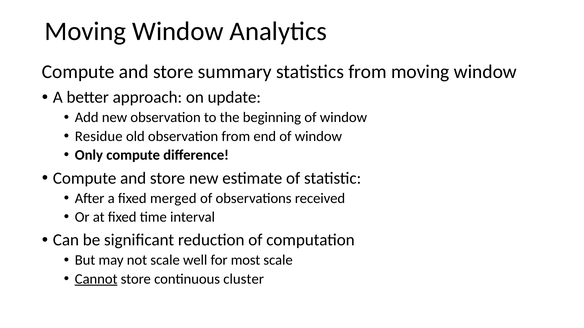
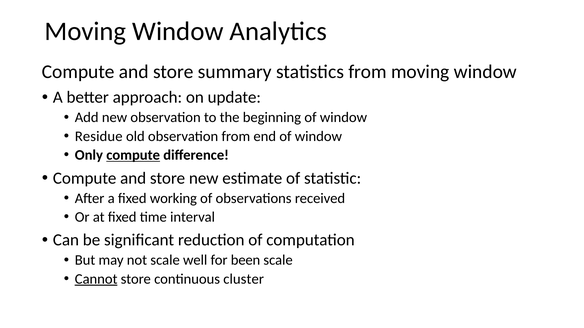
compute at (133, 155) underline: none -> present
merged: merged -> working
most: most -> been
